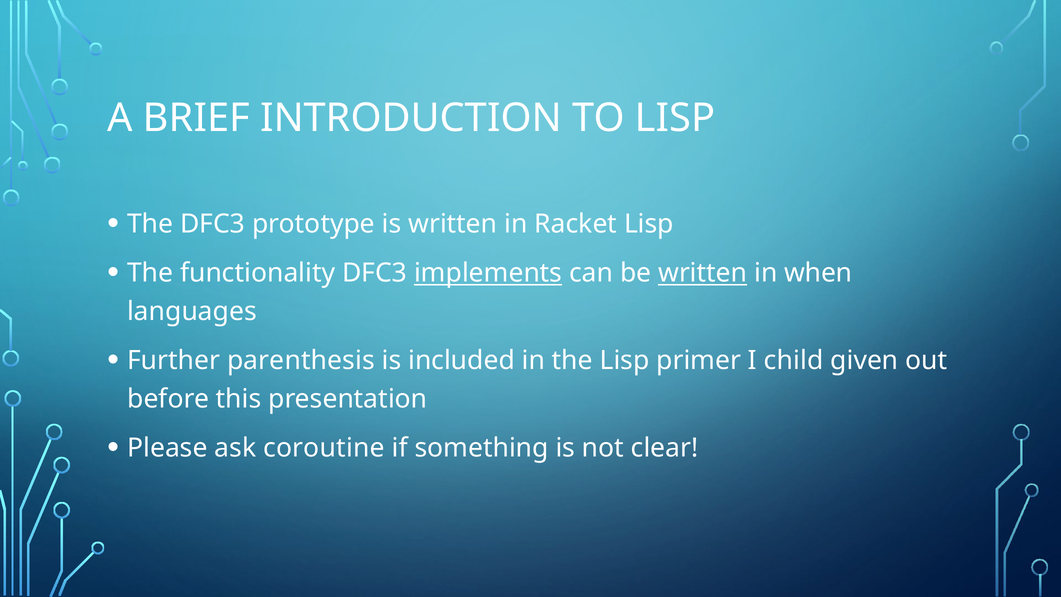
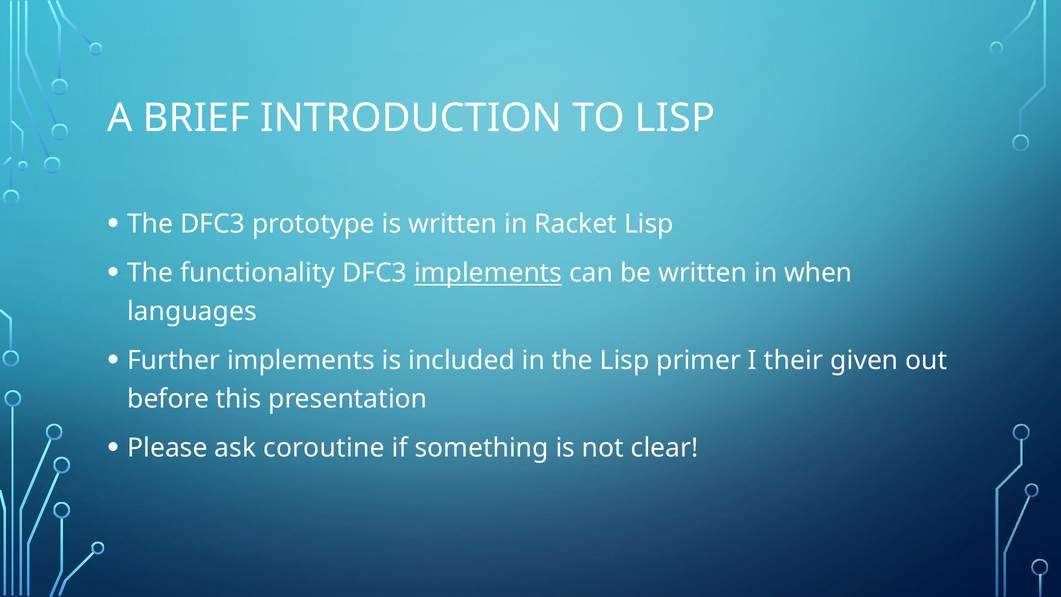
written at (703, 273) underline: present -> none
Further parenthesis: parenthesis -> implements
child: child -> their
